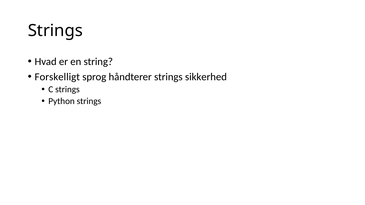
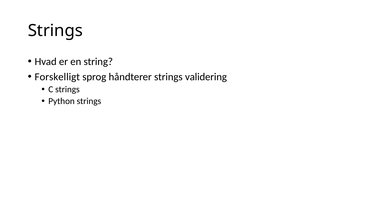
sikkerhed: sikkerhed -> validering
